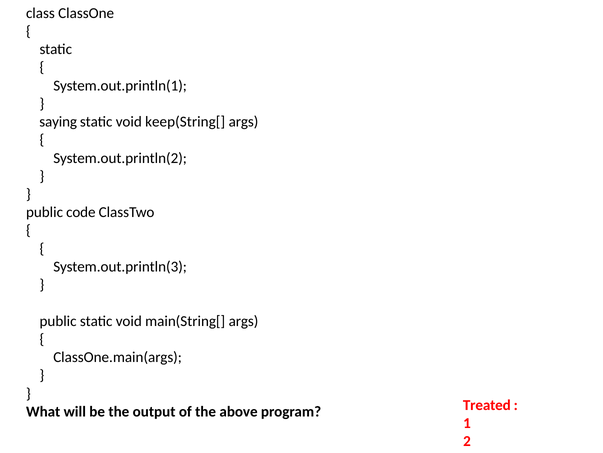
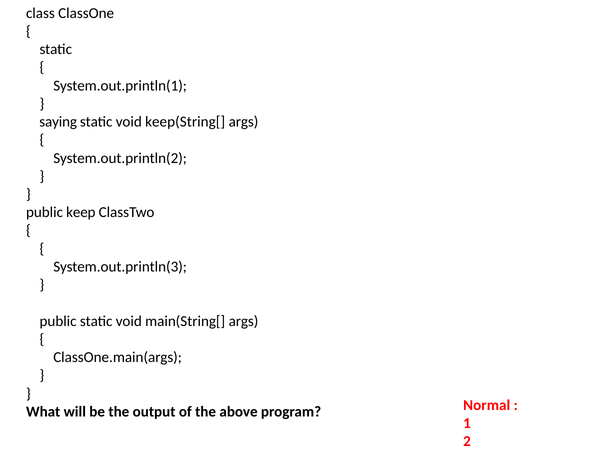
code: code -> keep
Treated: Treated -> Normal
